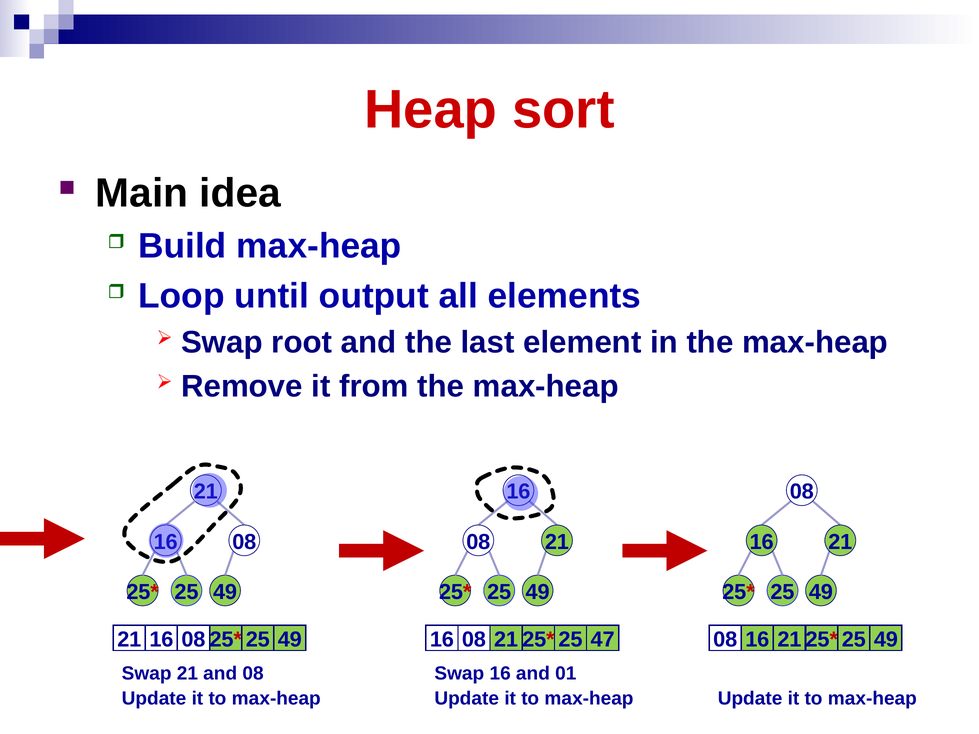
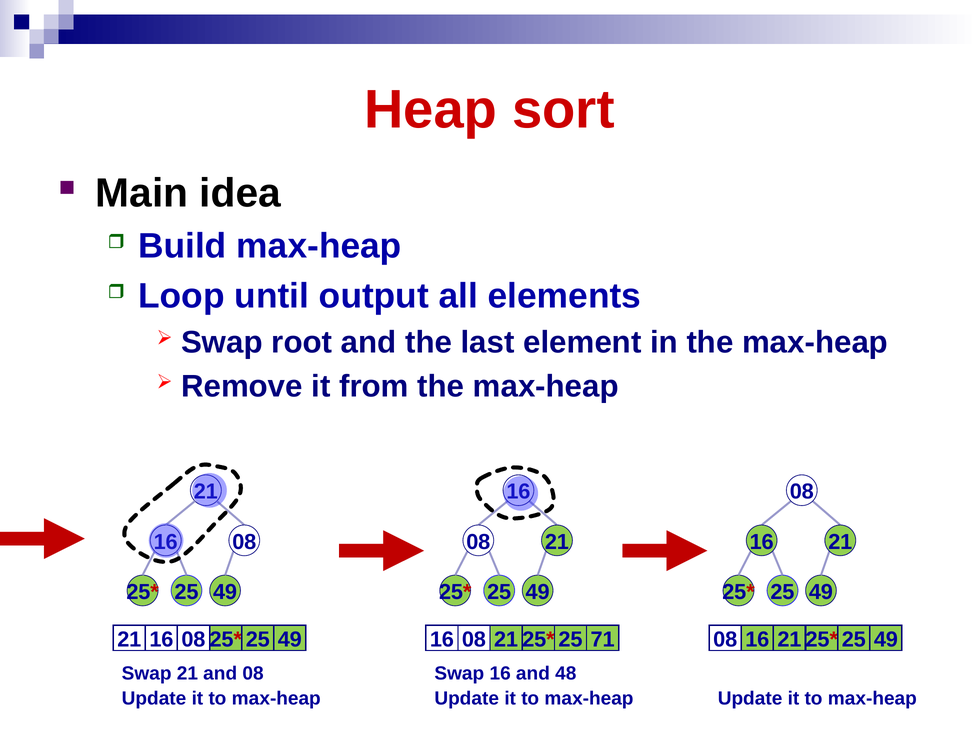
47: 47 -> 71
01: 01 -> 48
